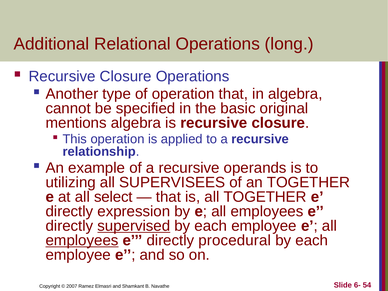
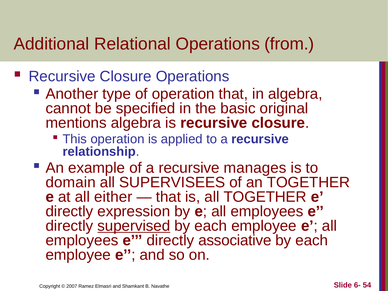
long: long -> from
operands: operands -> manages
utilizing: utilizing -> domain
select: select -> either
employees at (82, 240) underline: present -> none
procedural: procedural -> associative
